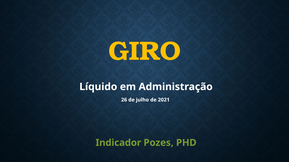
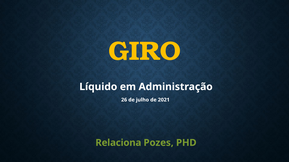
Indicador: Indicador -> Relaciona
